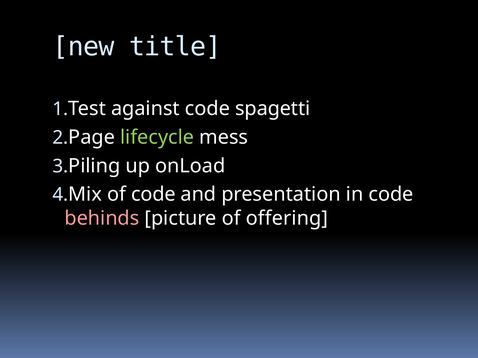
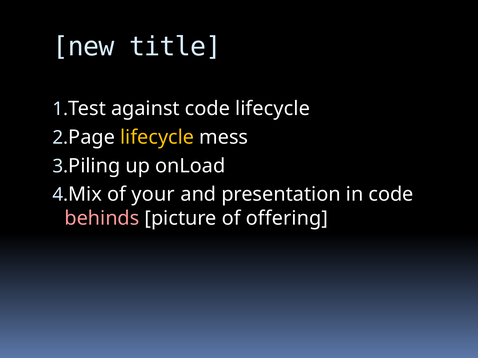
code spagetti: spagetti -> lifecycle
lifecycle at (157, 137) colour: light green -> yellow
of code: code -> your
